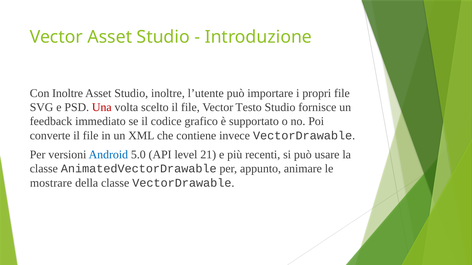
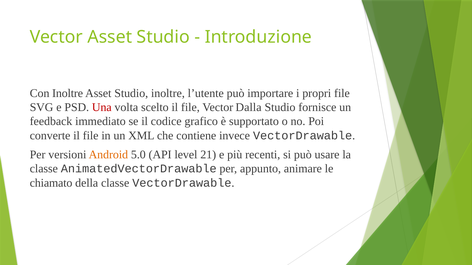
Testo: Testo -> Dalla
Android colour: blue -> orange
mostrare: mostrare -> chiamato
